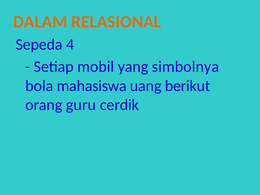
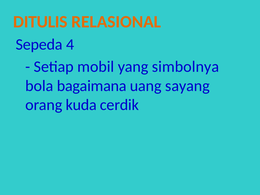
DALAM: DALAM -> DITULIS
mahasiswa: mahasiswa -> bagaimana
berikut: berikut -> sayang
guru: guru -> kuda
